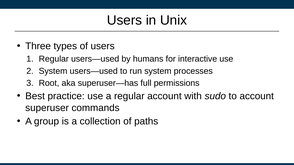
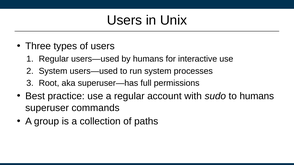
to account: account -> humans
